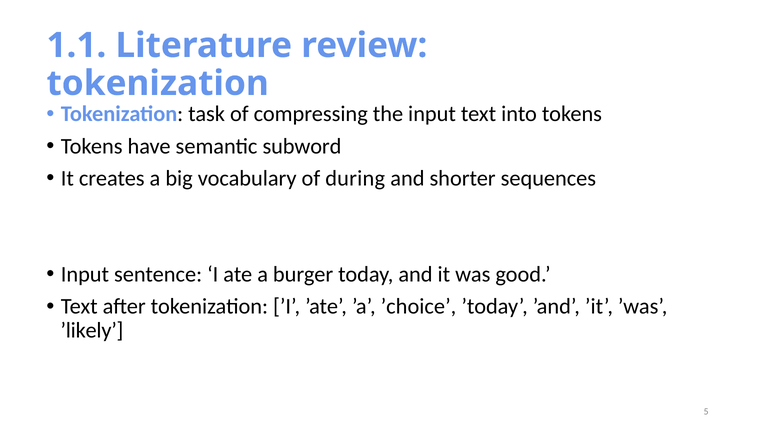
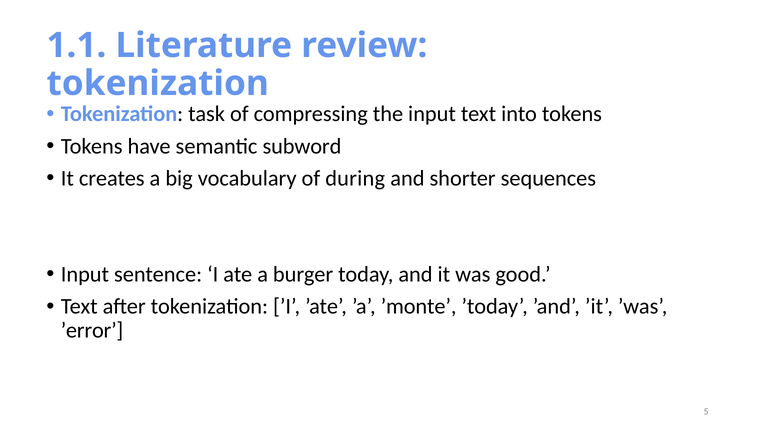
’choice: ’choice -> ’monte
’likely: ’likely -> ’error
